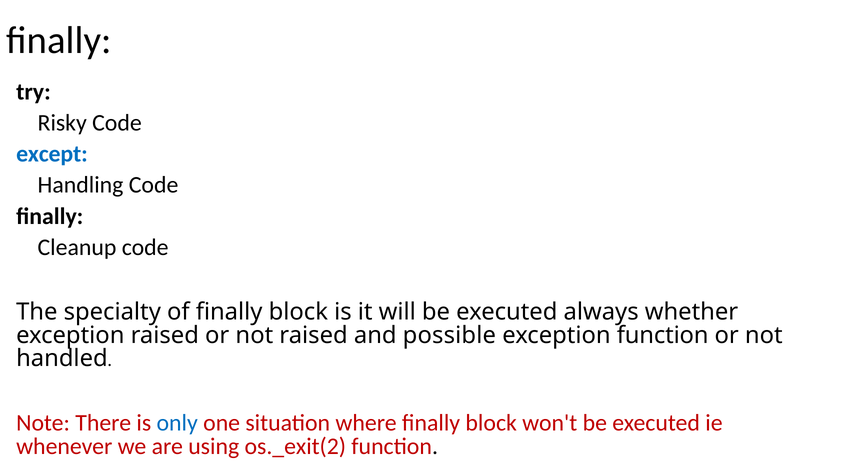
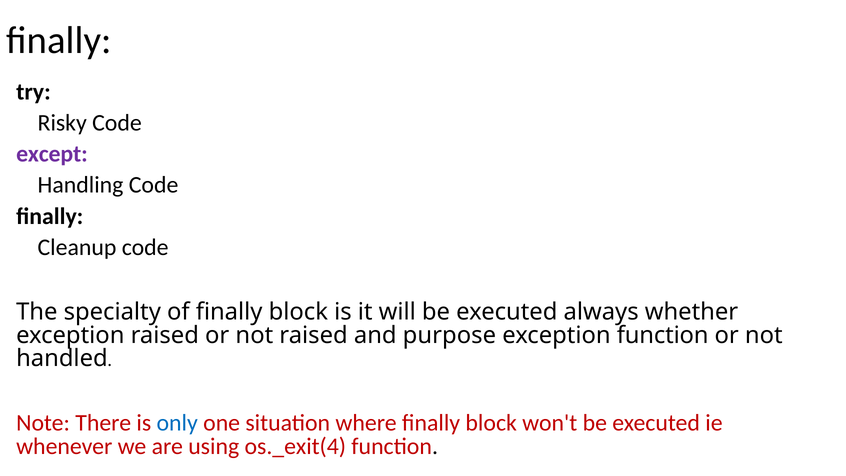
except colour: blue -> purple
possible: possible -> purpose
os._exit(2: os._exit(2 -> os._exit(4
